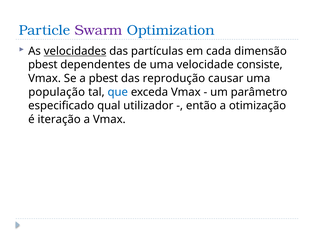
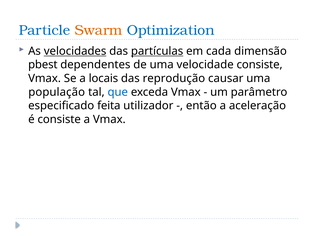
Swarm colour: purple -> orange
partículas underline: none -> present
a pbest: pbest -> locais
qual: qual -> feita
otimização: otimização -> aceleração
é iteração: iteração -> consiste
